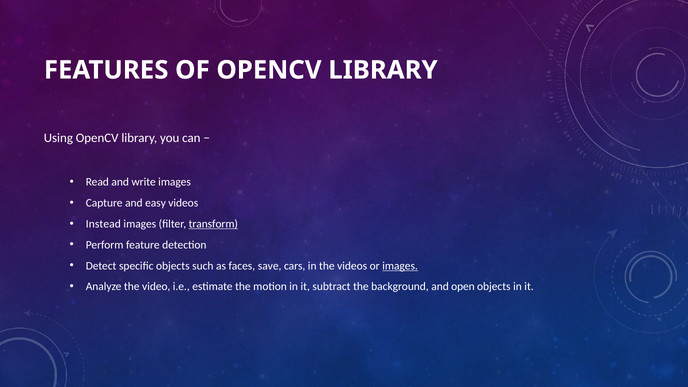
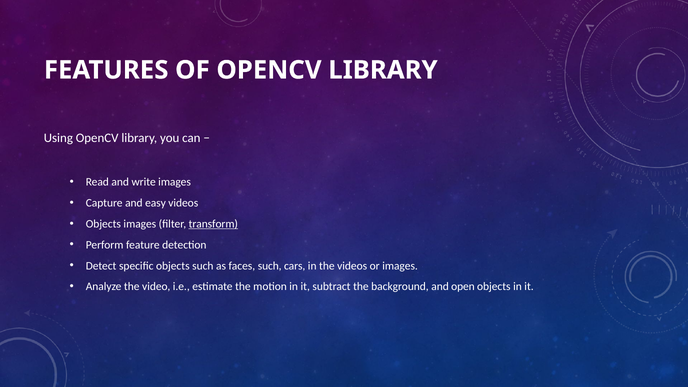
Instead at (103, 224): Instead -> Objects
faces save: save -> such
images at (400, 266) underline: present -> none
